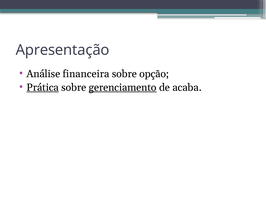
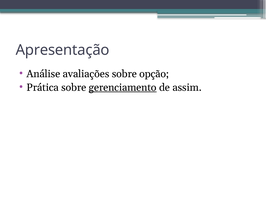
financeira: financeira -> avaliações
Prática underline: present -> none
acaba: acaba -> assim
